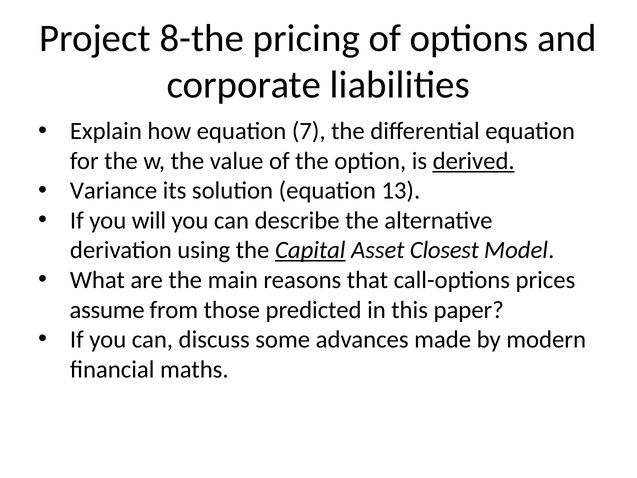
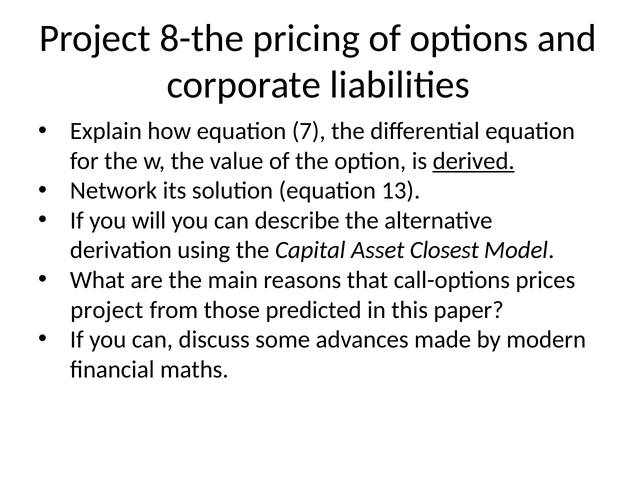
Variance: Variance -> Network
Capital underline: present -> none
assume at (107, 310): assume -> project
